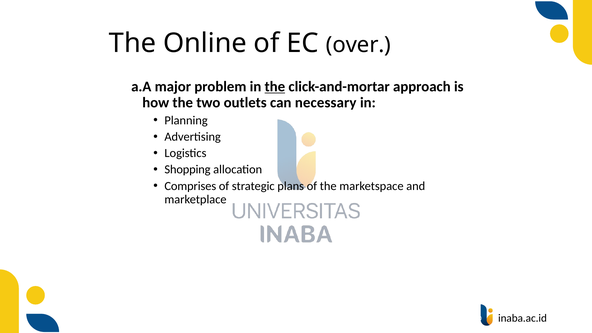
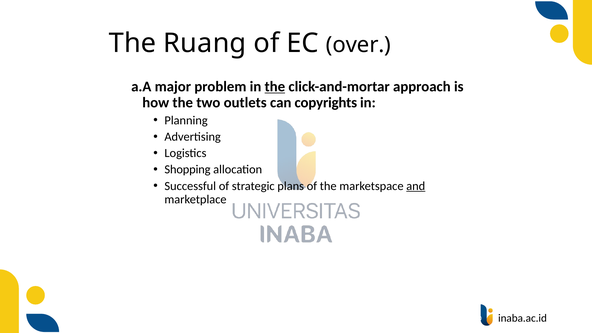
Online: Online -> Ruang
necessary: necessary -> copyrights
Comprises: Comprises -> Successful
and underline: none -> present
